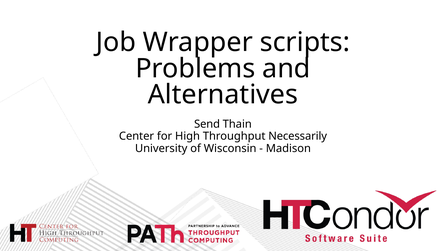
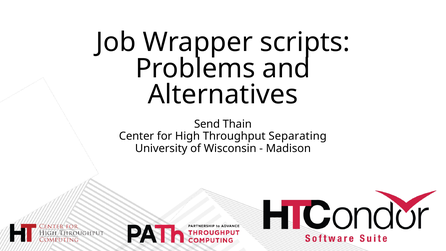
Necessarily: Necessarily -> Separating
